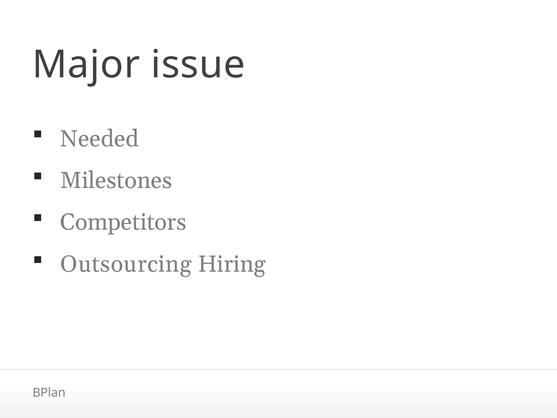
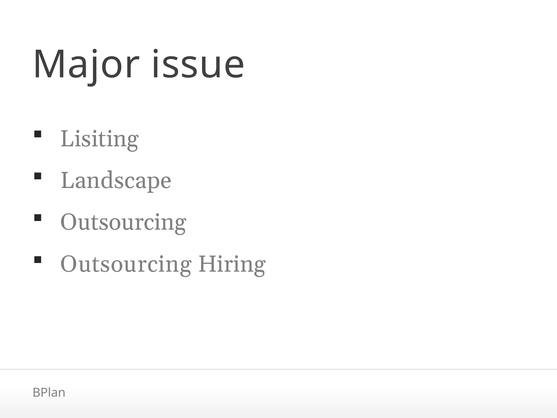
Needed: Needed -> Lisiting
Milestones: Milestones -> Landscape
Competitors at (123, 222): Competitors -> Outsourcing
